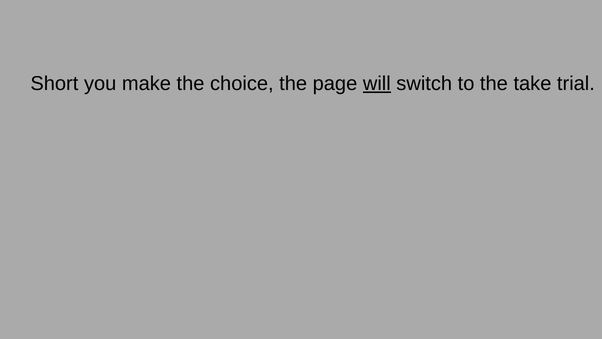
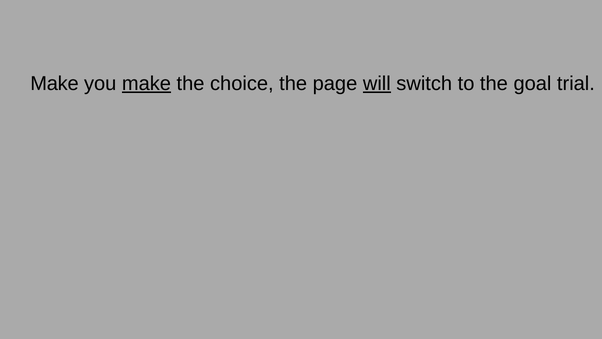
Short at (54, 84): Short -> Make
make at (146, 84) underline: none -> present
take: take -> goal
